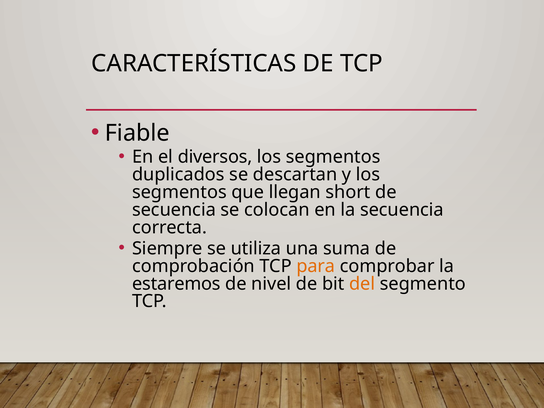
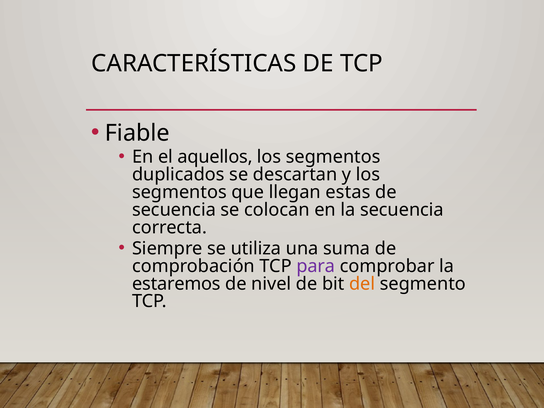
diversos: diversos -> aquellos
short: short -> estas
para colour: orange -> purple
